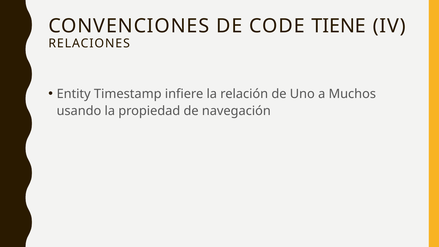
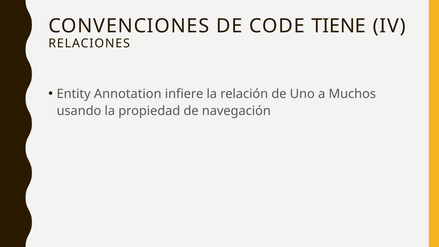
Timestamp: Timestamp -> Annotation
